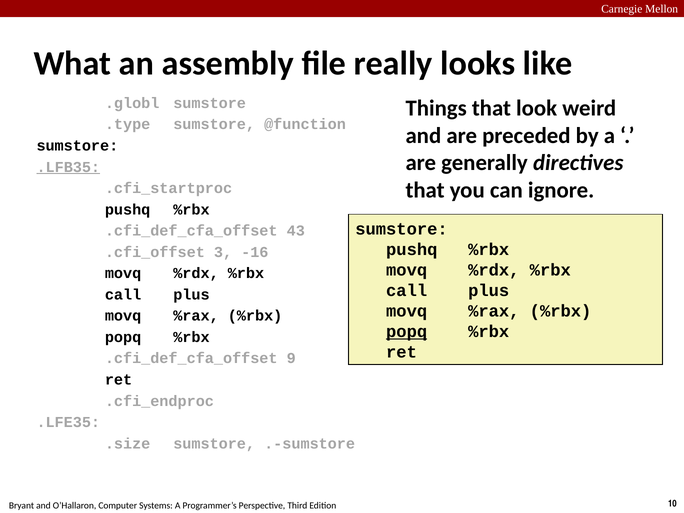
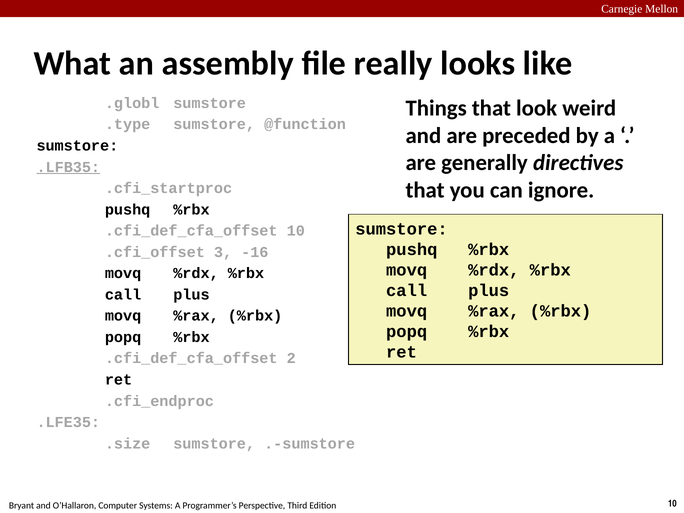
.cfi_def_cfa_offset 43: 43 -> 10
popq at (407, 332) underline: present -> none
9: 9 -> 2
